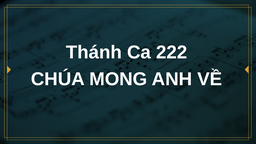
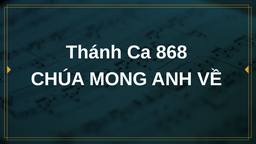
222: 222 -> 868
